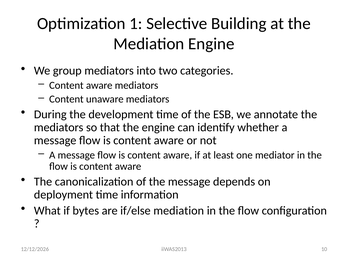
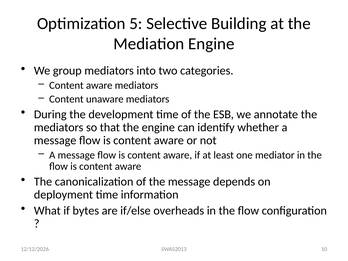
1: 1 -> 5
if/else mediation: mediation -> overheads
